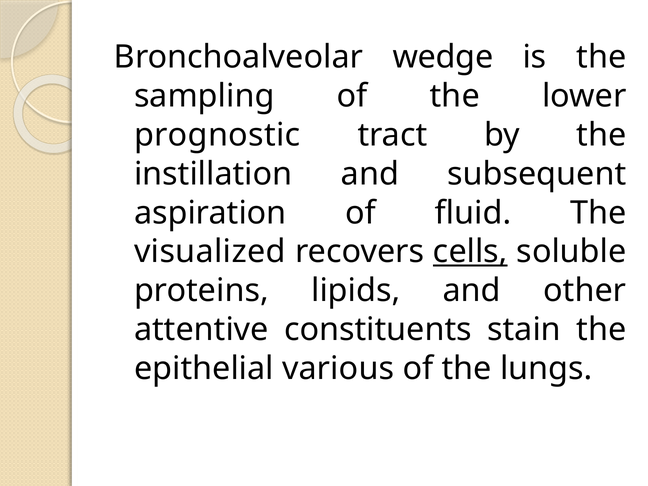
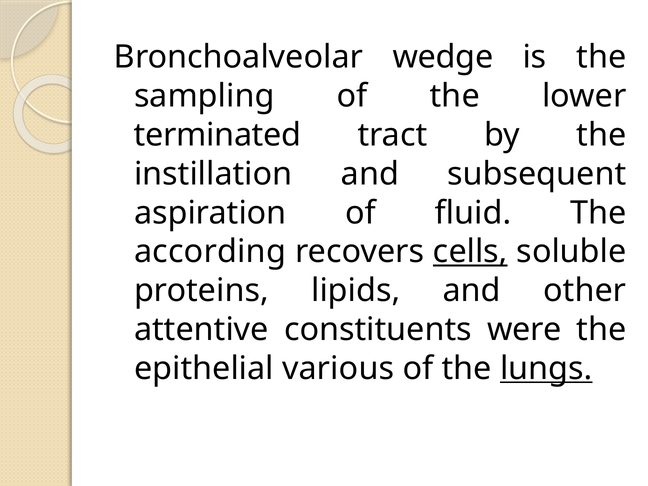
prognostic: prognostic -> terminated
visualized: visualized -> according
stain: stain -> were
lungs underline: none -> present
